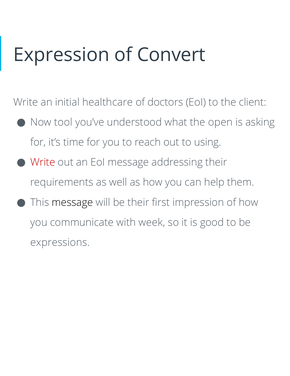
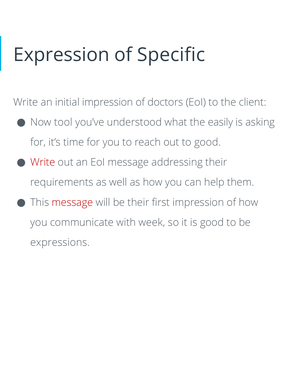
Convert: Convert -> Specific
initial healthcare: healthcare -> impression
open: open -> easily
to using: using -> good
message at (72, 202) colour: black -> red
